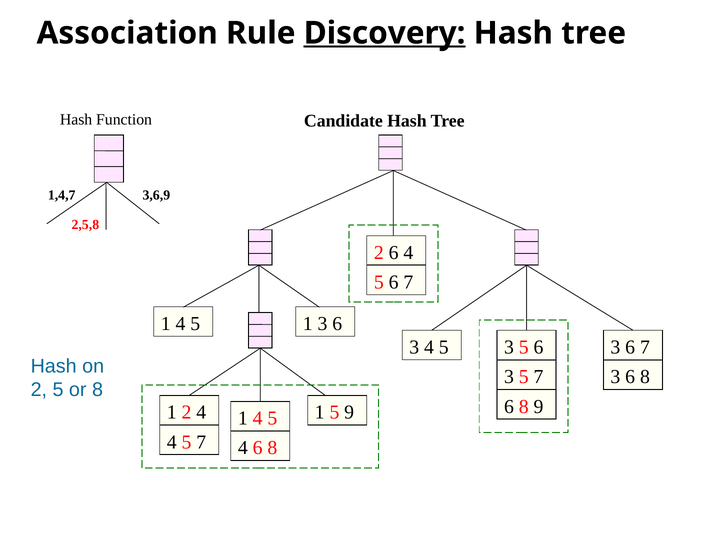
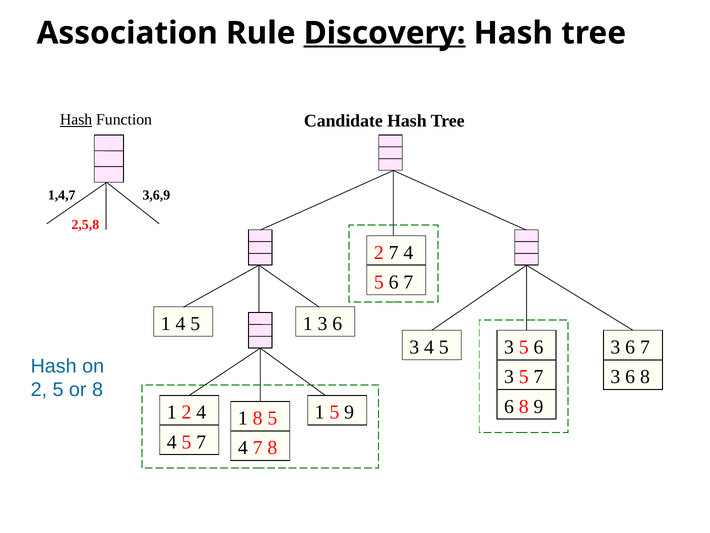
Hash at (76, 119) underline: none -> present
2 6: 6 -> 7
4 at (258, 418): 4 -> 8
4 6: 6 -> 7
